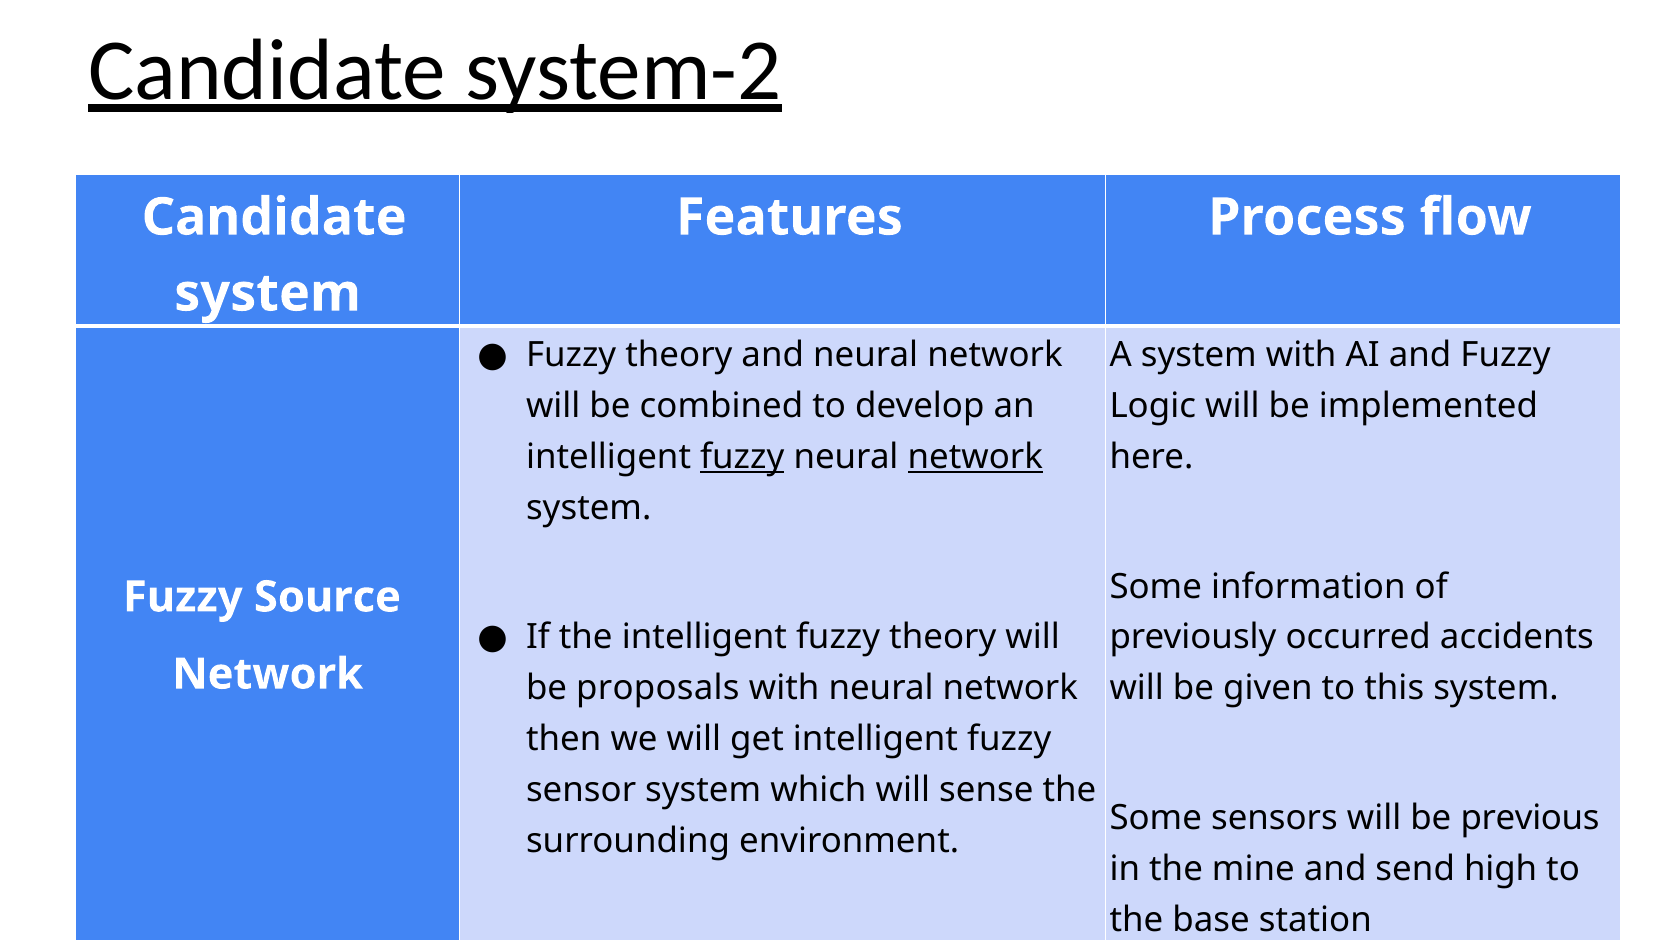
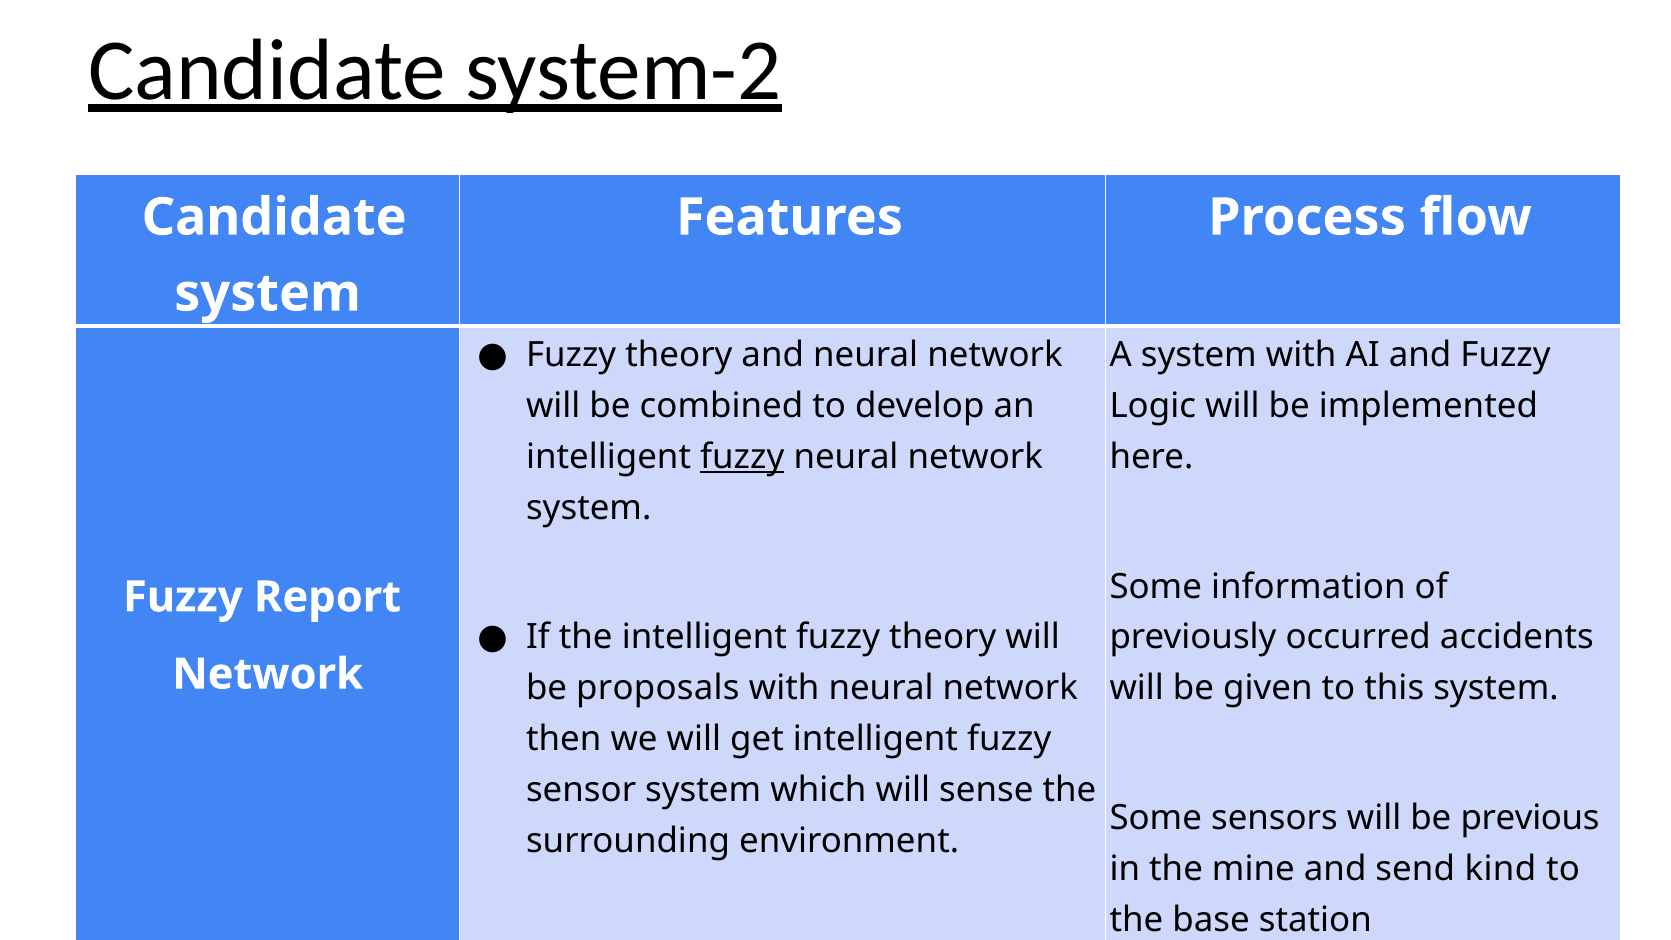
network at (975, 457) underline: present -> none
Source: Source -> Report
high: high -> kind
